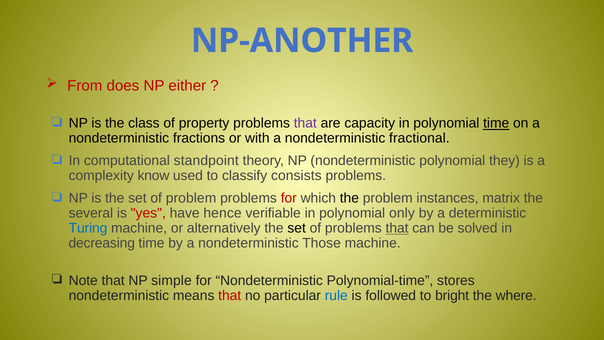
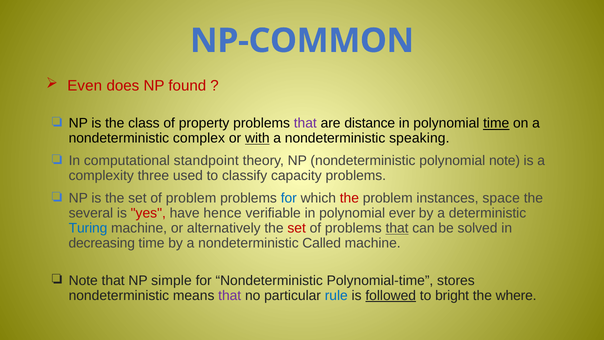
NP-ANOTHER: NP-ANOTHER -> NP-COMMON
From: From -> Even
either: either -> found
capacity: capacity -> distance
fractions: fractions -> complex
with underline: none -> present
fractional: fractional -> speaking
polynomial they: they -> note
know: know -> three
consists: consists -> capacity
for at (289, 198) colour: red -> blue
the at (349, 198) colour: black -> red
matrix: matrix -> space
only: only -> ever
set at (297, 228) colour: black -> red
Those: Those -> Called
that at (230, 295) colour: red -> purple
followed underline: none -> present
